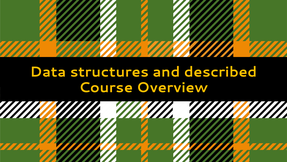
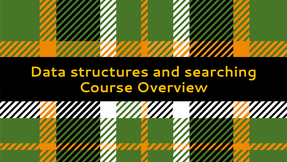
described: described -> searching
